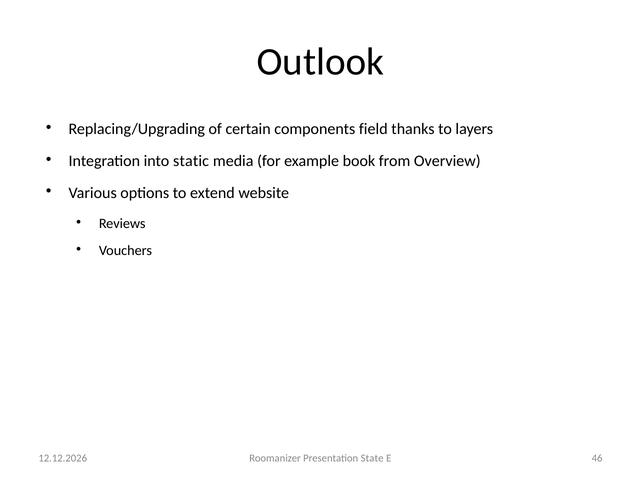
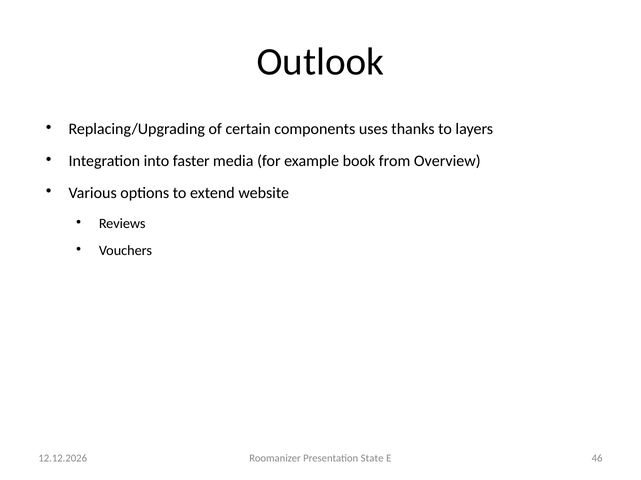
field: field -> uses
static: static -> faster
